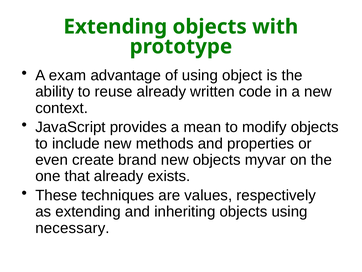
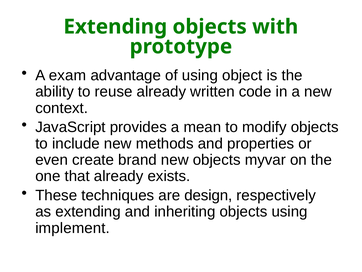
values: values -> design
necessary: necessary -> implement
